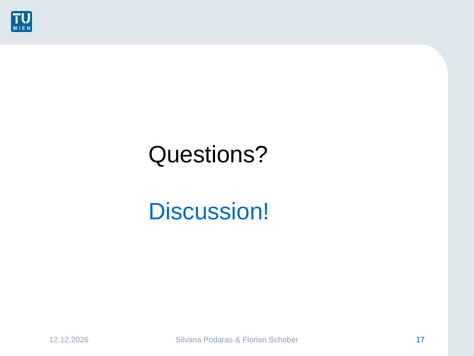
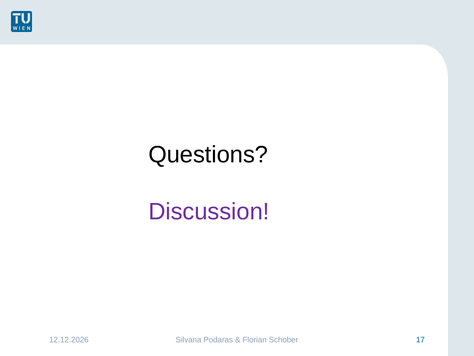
Discussion colour: blue -> purple
